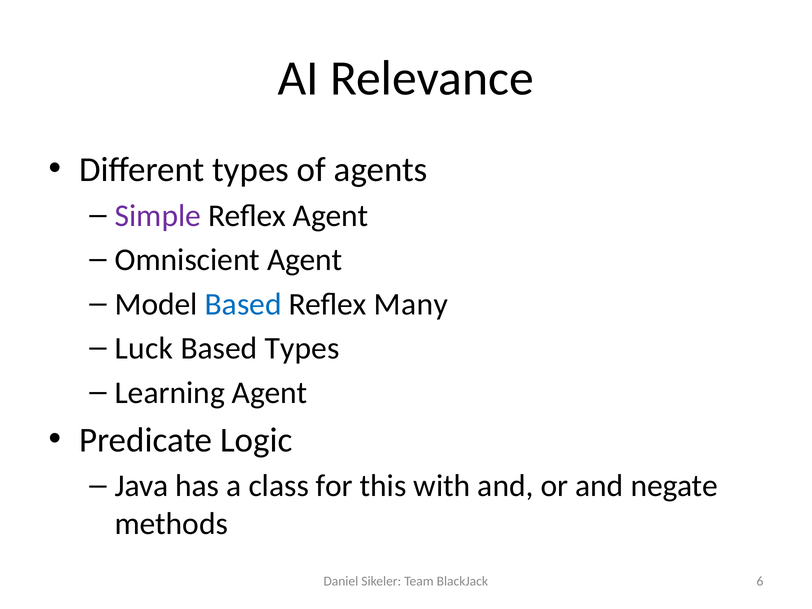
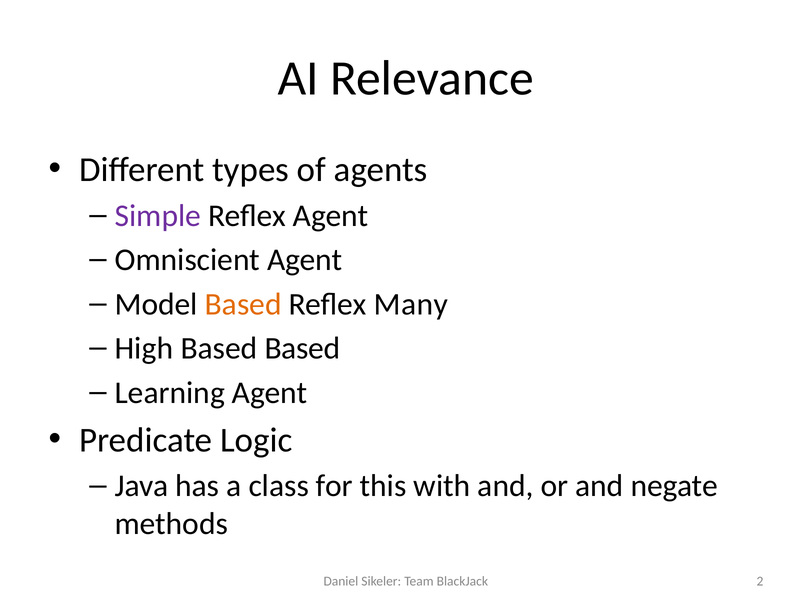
Based at (243, 304) colour: blue -> orange
Luck: Luck -> High
Based Types: Types -> Based
6: 6 -> 2
